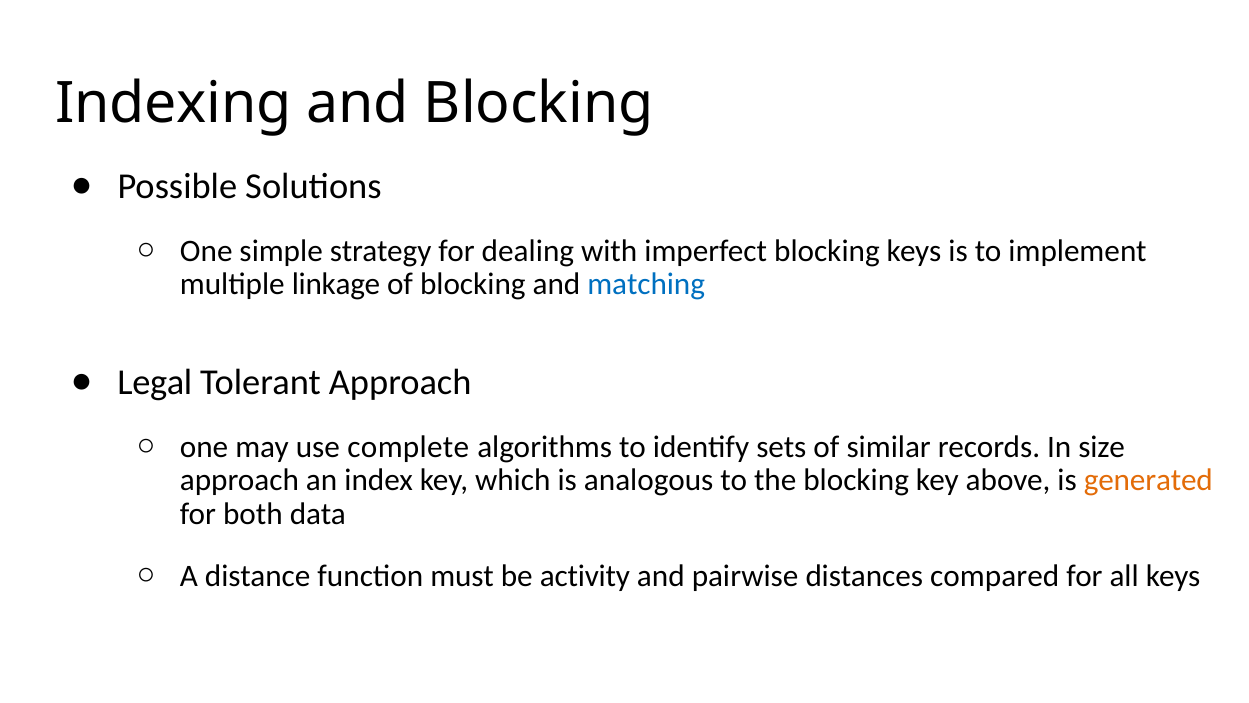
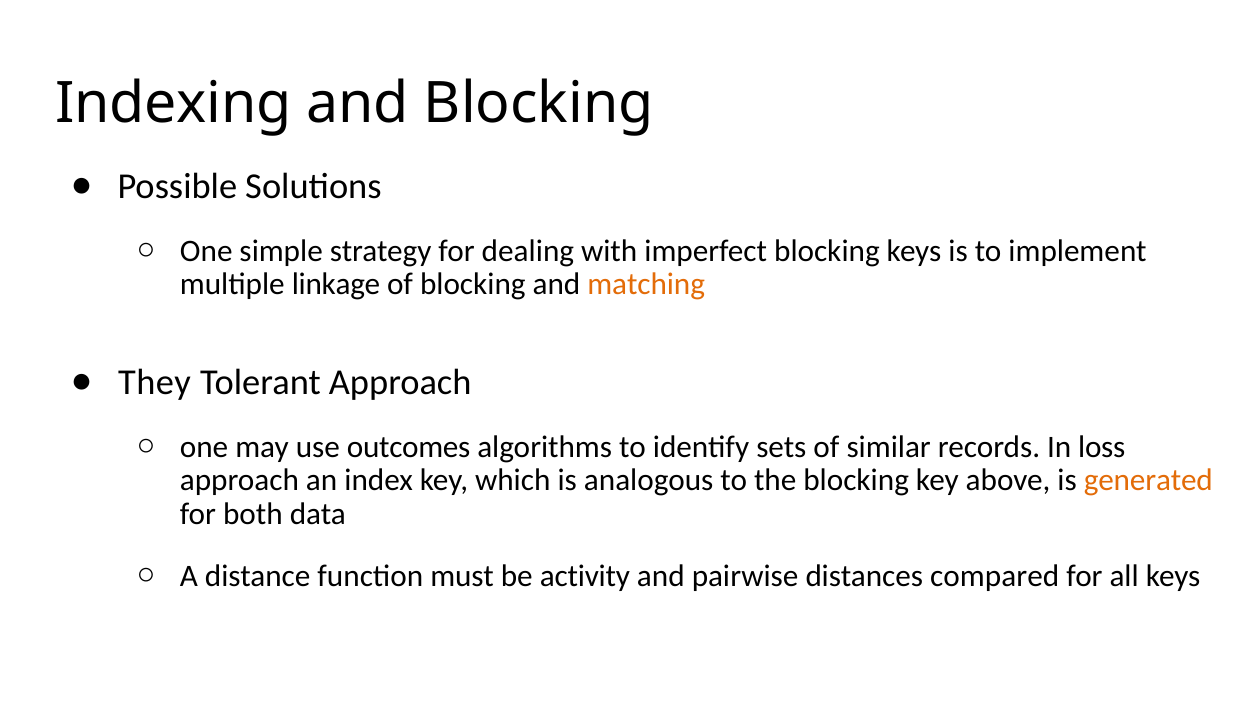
matching colour: blue -> orange
Legal: Legal -> They
complete: complete -> outcomes
size: size -> loss
